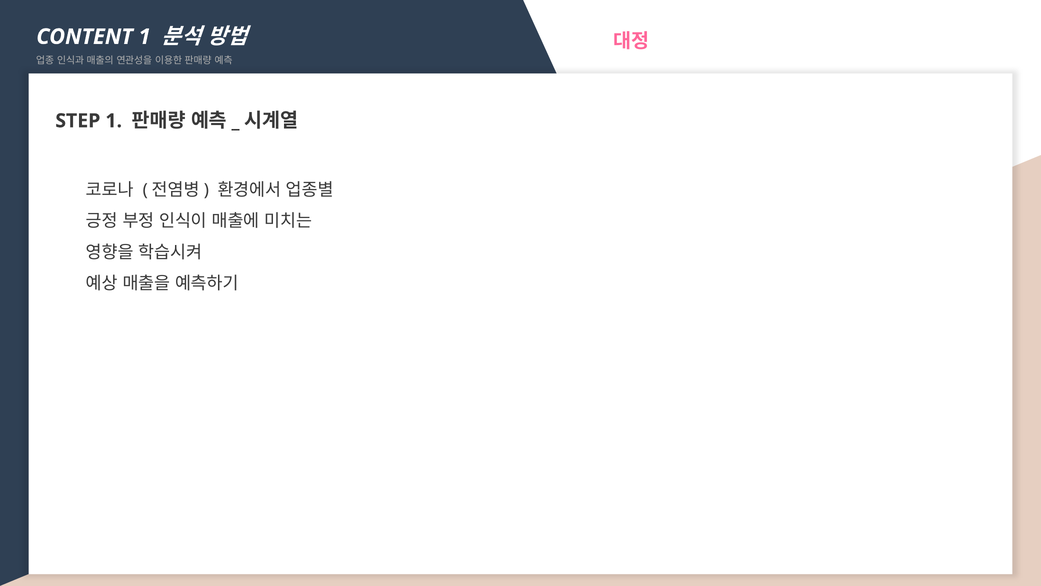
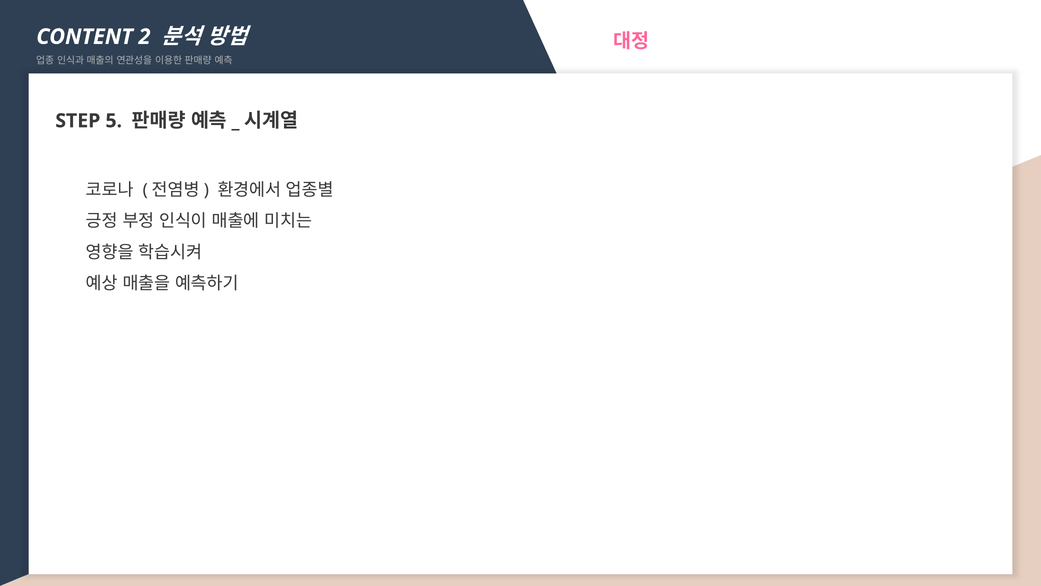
CONTENT 1: 1 -> 2
STEP 1: 1 -> 5
